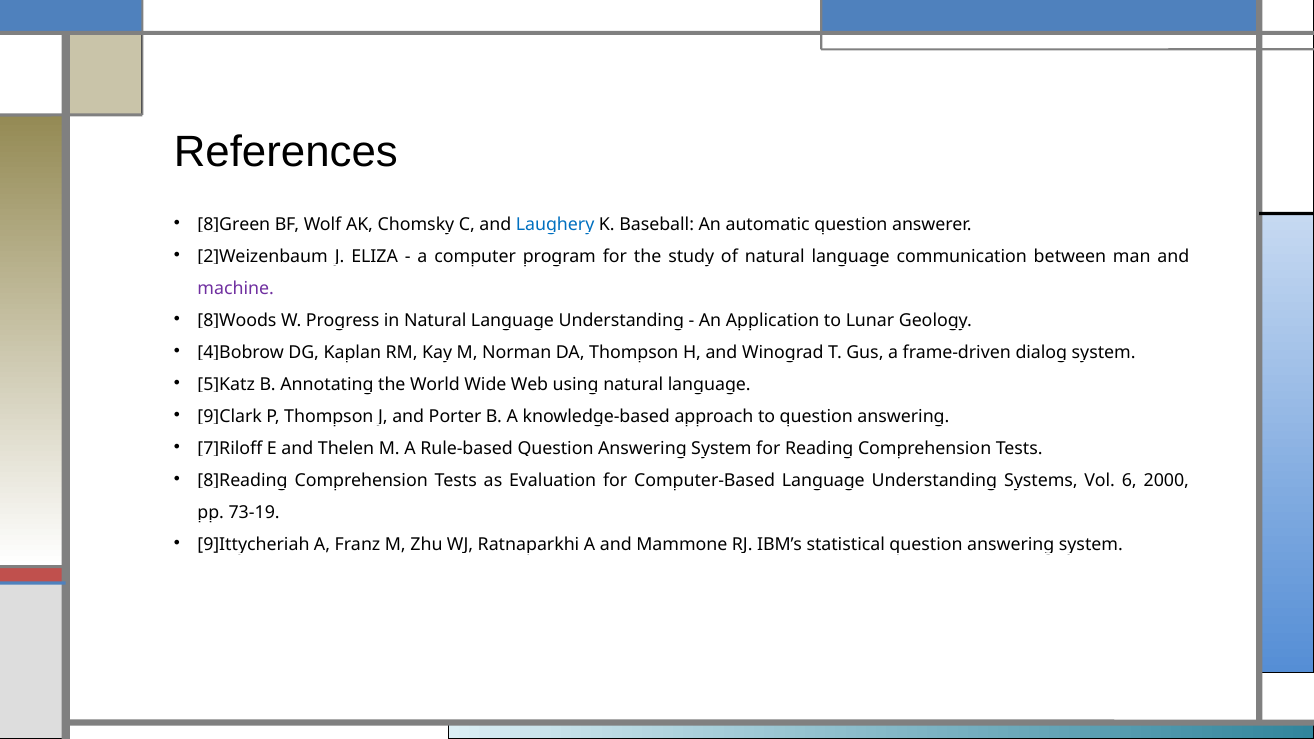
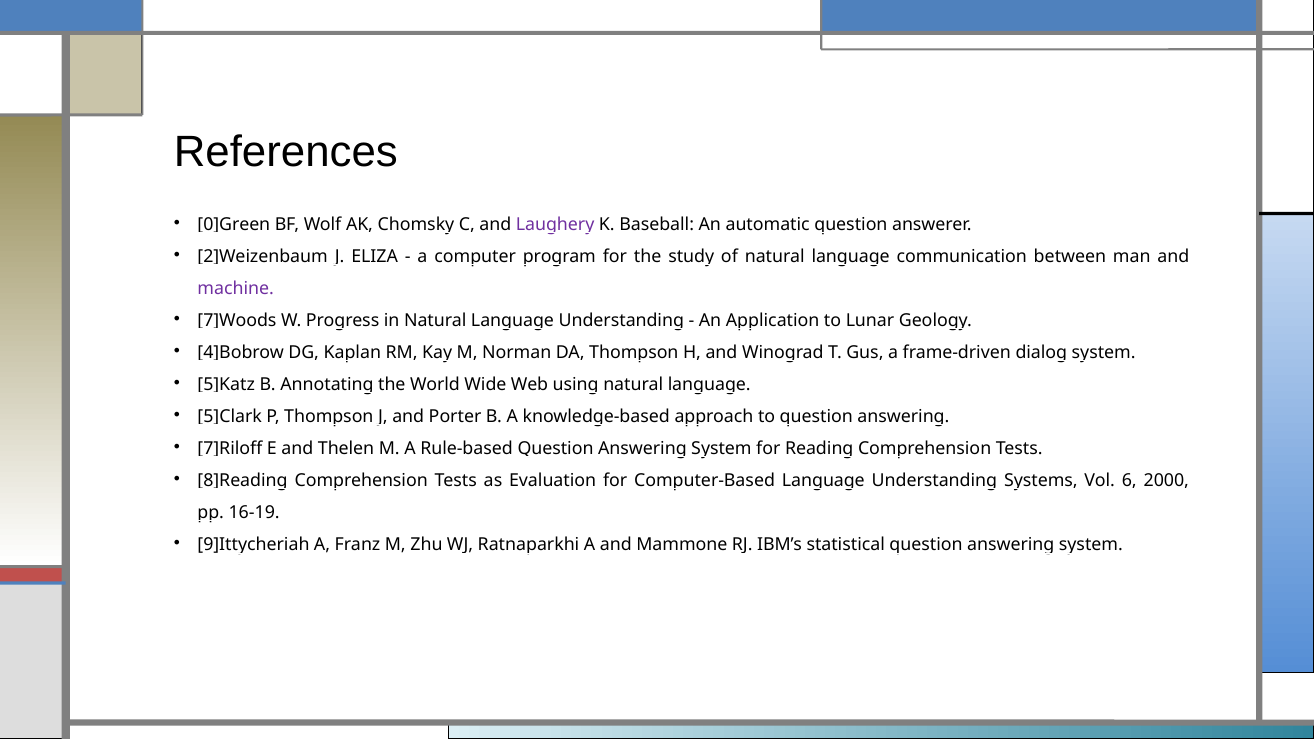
8]Green: 8]Green -> 0]Green
Laughery colour: blue -> purple
8]Woods: 8]Woods -> 7]Woods
9]Clark: 9]Clark -> 5]Clark
73-19: 73-19 -> 16-19
